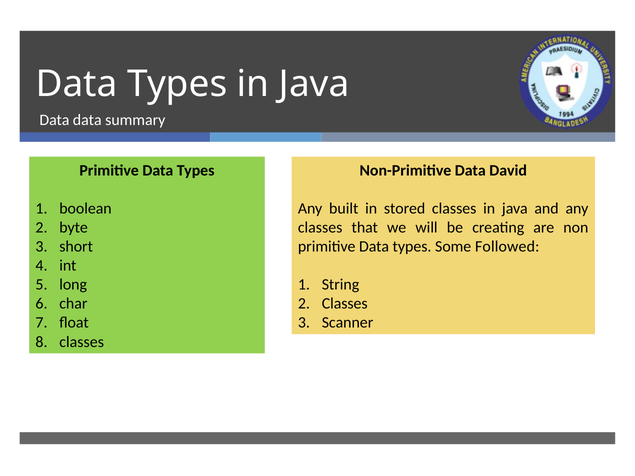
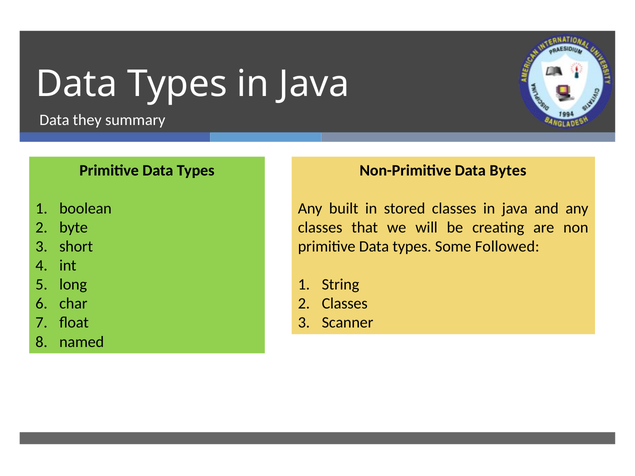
Data data: data -> they
David: David -> Bytes
classes at (82, 342): classes -> named
